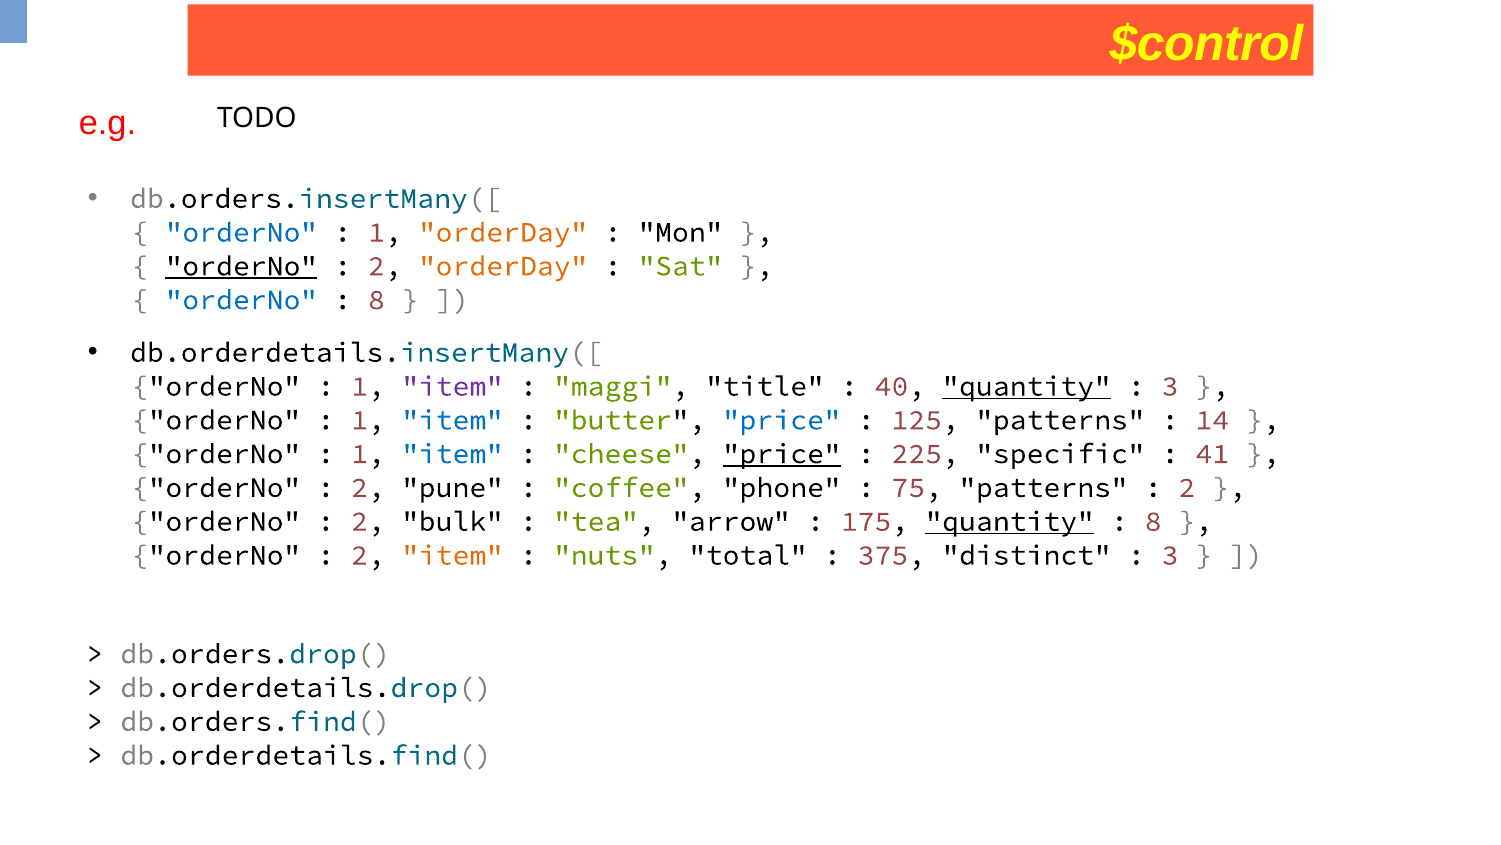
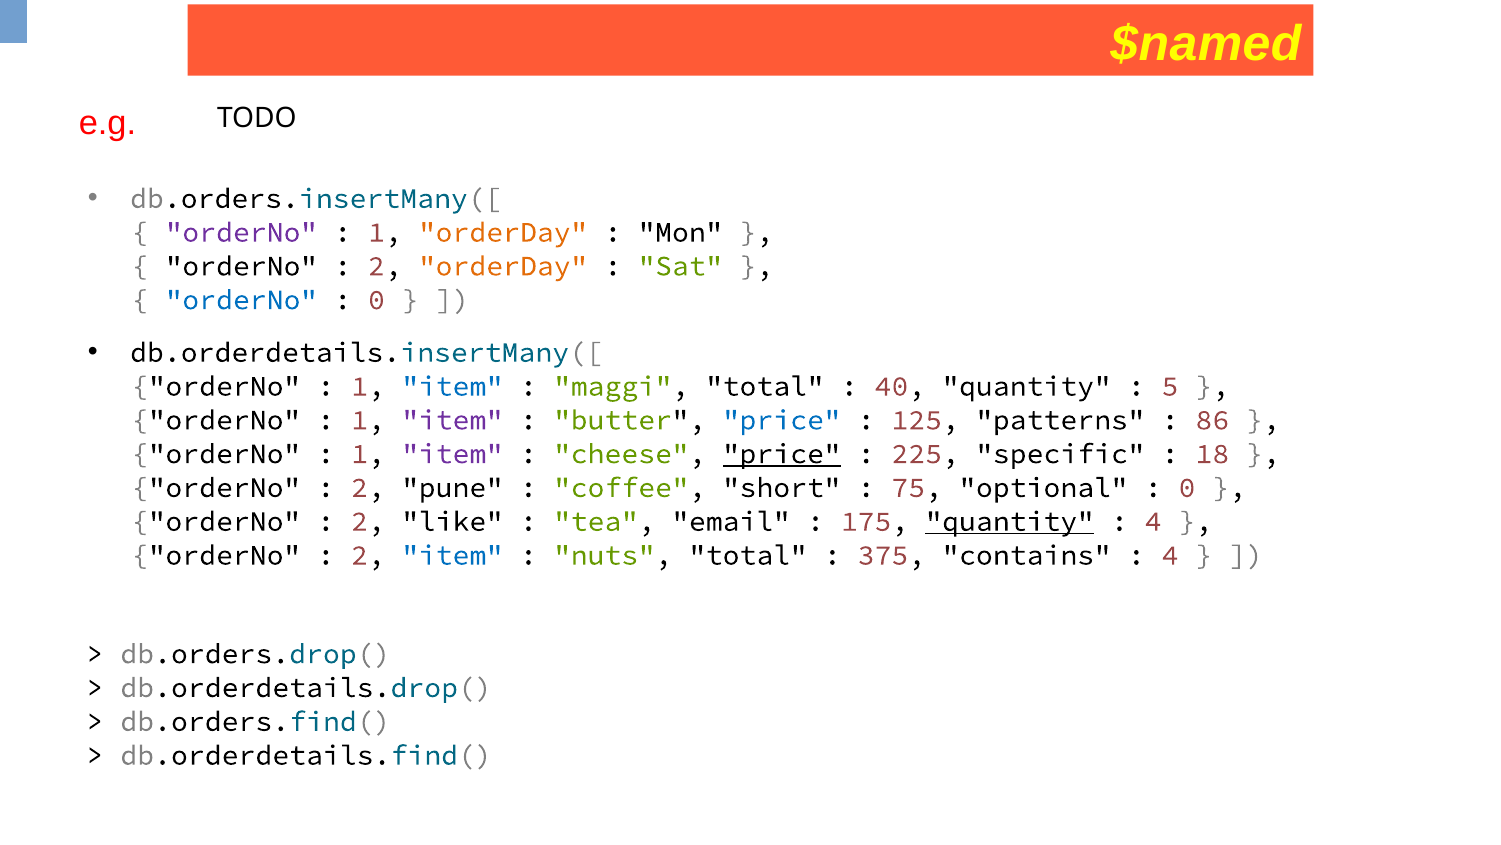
$control: $control -> $named
orderNo at (241, 232) colour: blue -> purple
orderNo at (241, 266) underline: present -> none
8 at (376, 300): 8 -> 0
item at (452, 386) colour: purple -> blue
maggi title: title -> total
quantity at (1027, 386) underline: present -> none
3 at (1170, 386): 3 -> 5
item at (452, 420) colour: blue -> purple
14: 14 -> 86
item at (452, 453) colour: blue -> purple
41: 41 -> 18
phone: phone -> short
75 patterns: patterns -> optional
2 at (1187, 487): 2 -> 0
bulk: bulk -> like
arrow: arrow -> email
8 at (1153, 521): 8 -> 4
item at (452, 555) colour: orange -> blue
distinct: distinct -> contains
3 at (1170, 555): 3 -> 4
